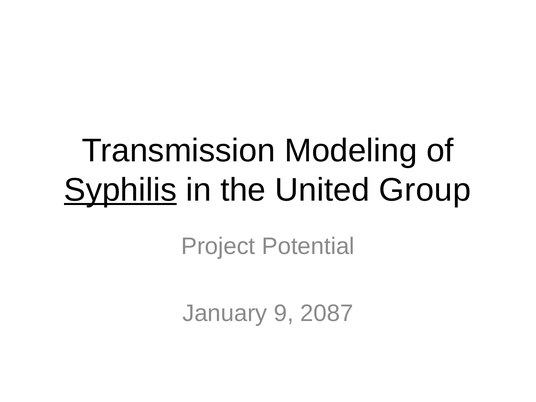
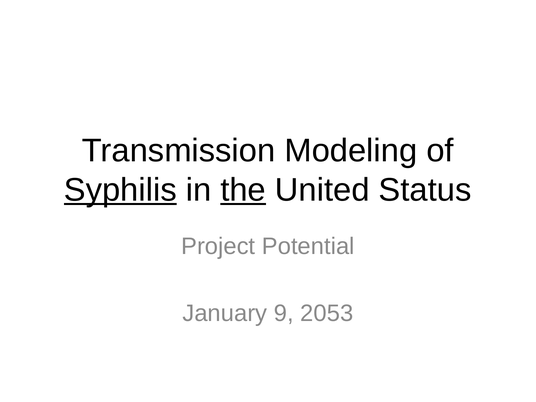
the underline: none -> present
Group: Group -> Status
2087: 2087 -> 2053
